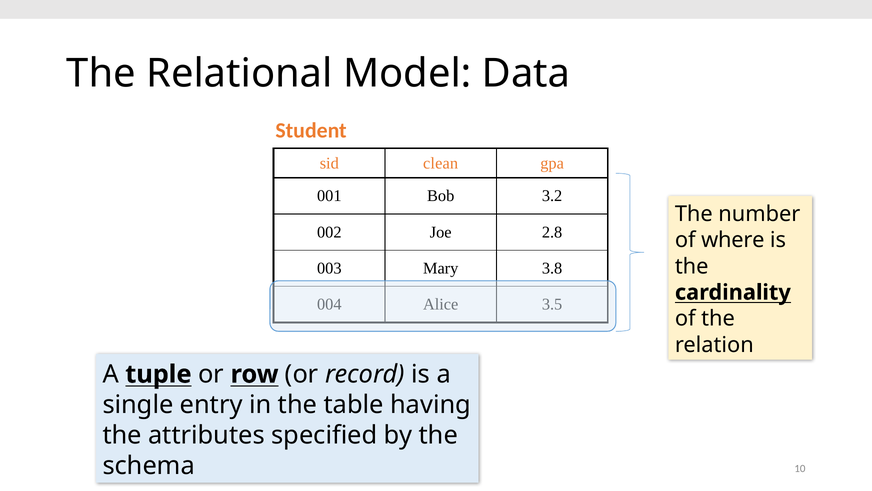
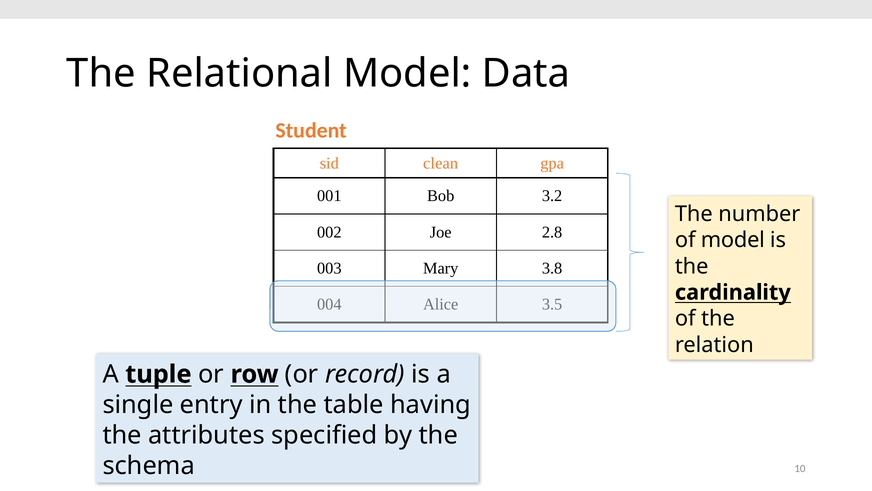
of where: where -> model
